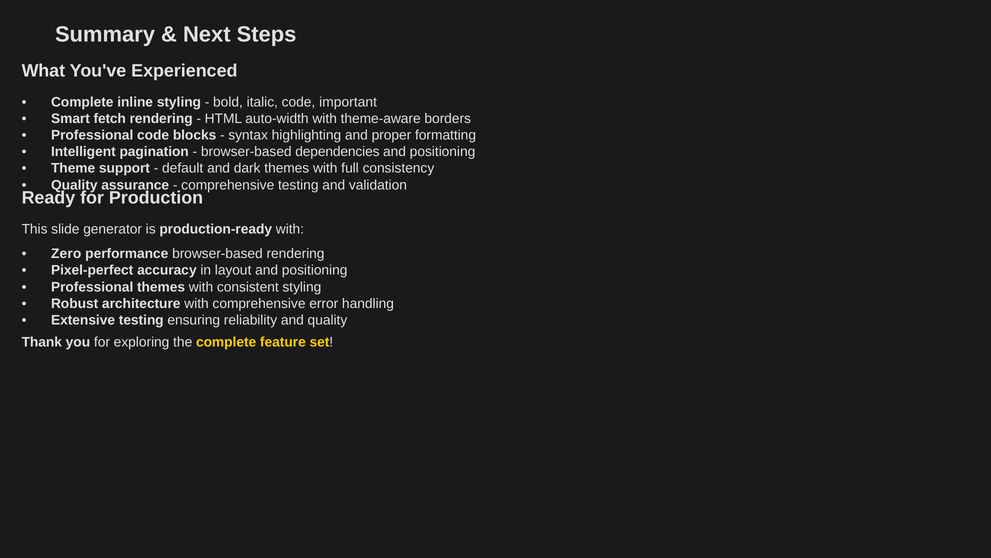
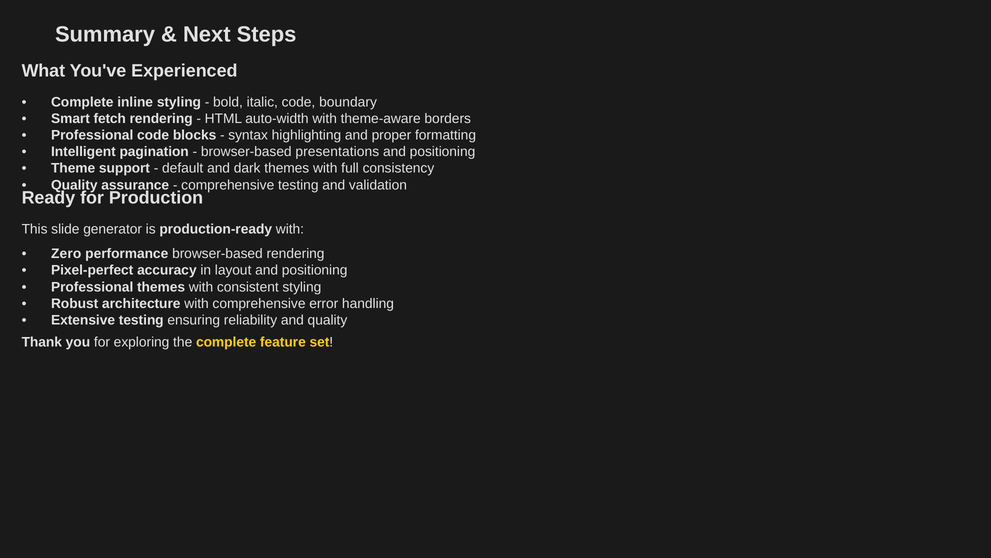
important: important -> boundary
dependencies: dependencies -> presentations
